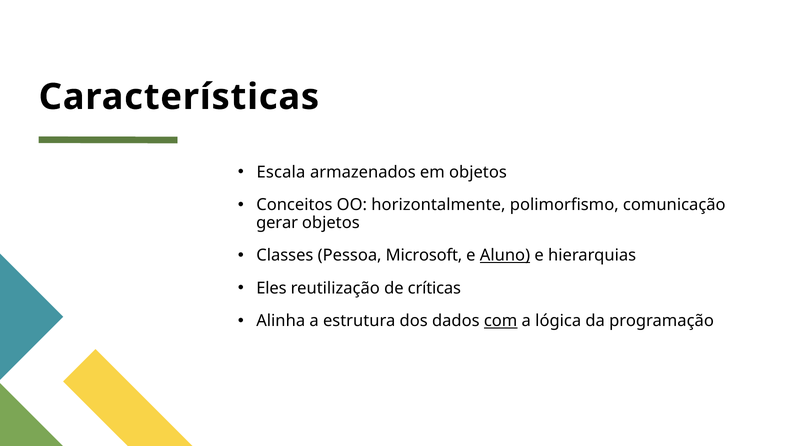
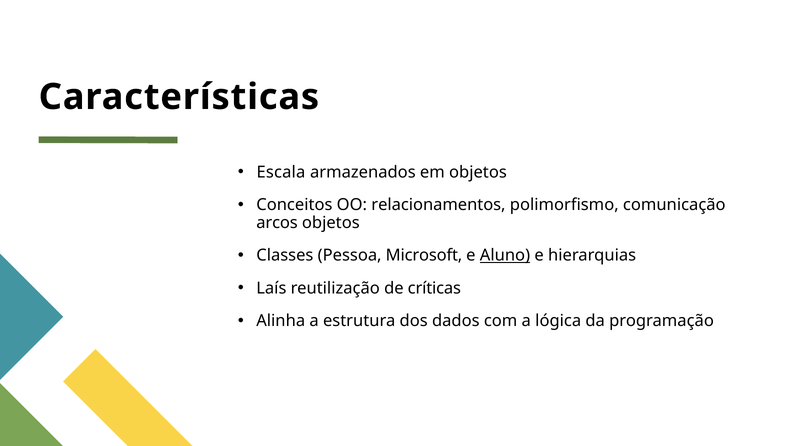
horizontalmente: horizontalmente -> relacionamentos
gerar: gerar -> arcos
Eles: Eles -> Laís
com underline: present -> none
